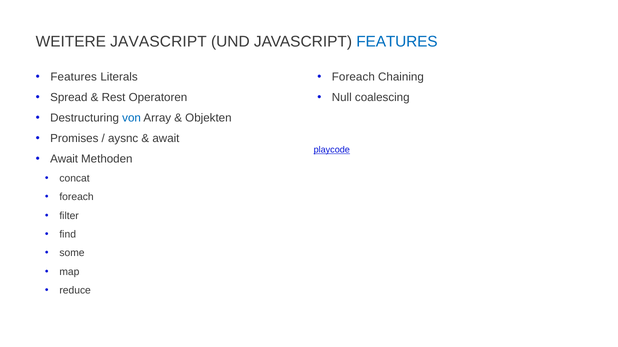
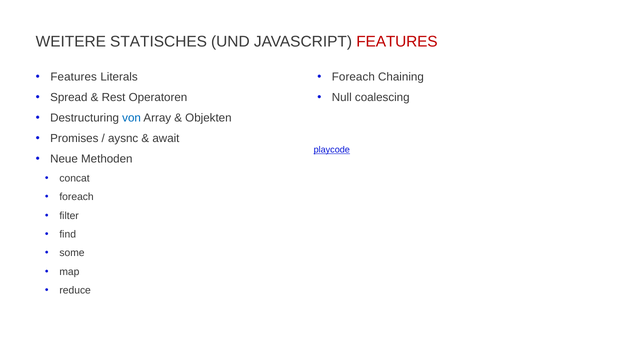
WEITERE JAVASCRIPT: JAVASCRIPT -> STATISCHES
FEATURES at (397, 42) colour: blue -> red
Await at (64, 159): Await -> Neue
